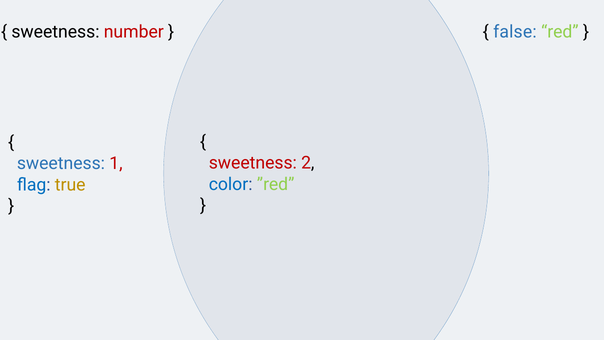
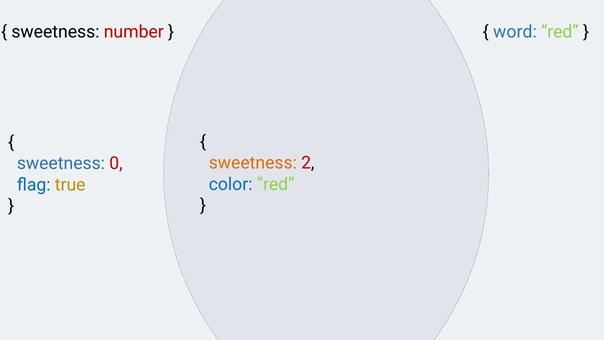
false: false -> word
sweetness at (253, 163) colour: red -> orange
1: 1 -> 0
